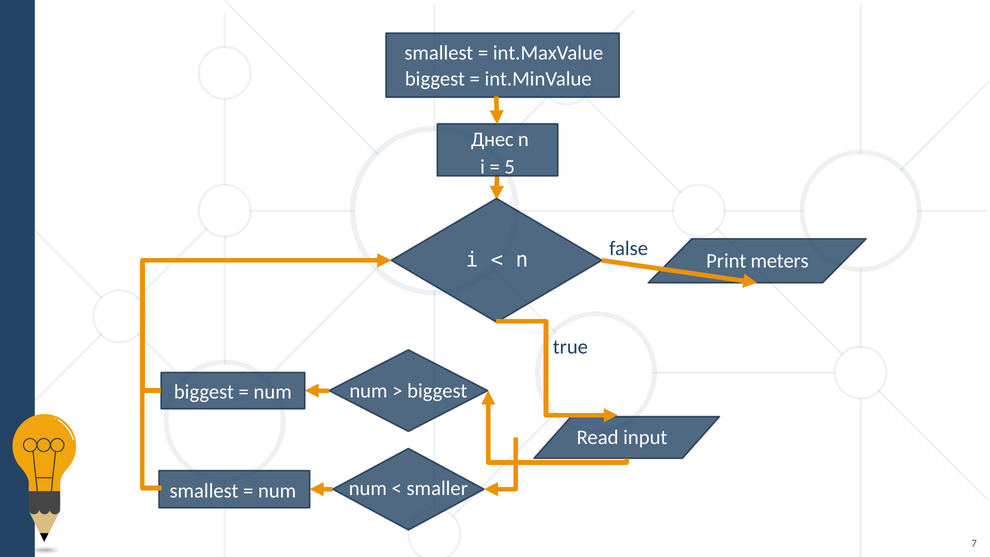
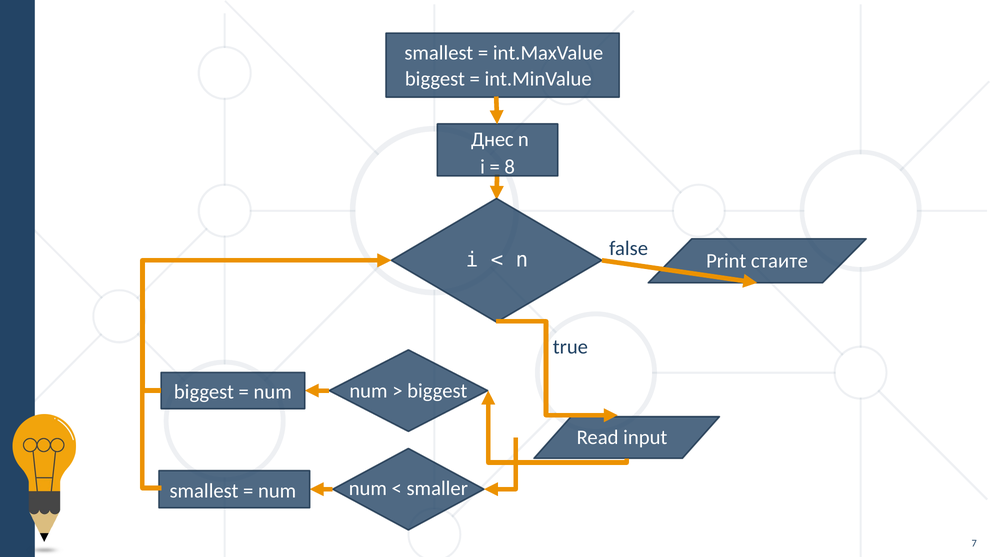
5: 5 -> 8
meters: meters -> стаите
